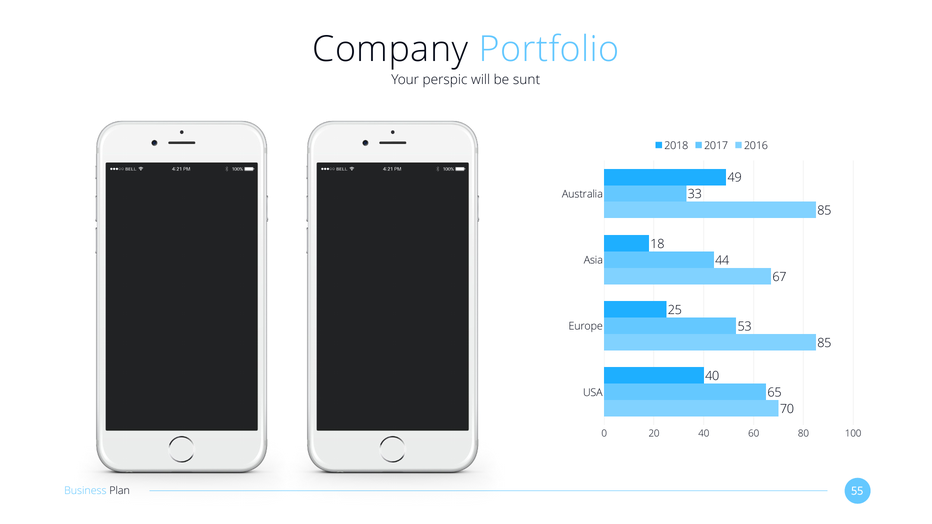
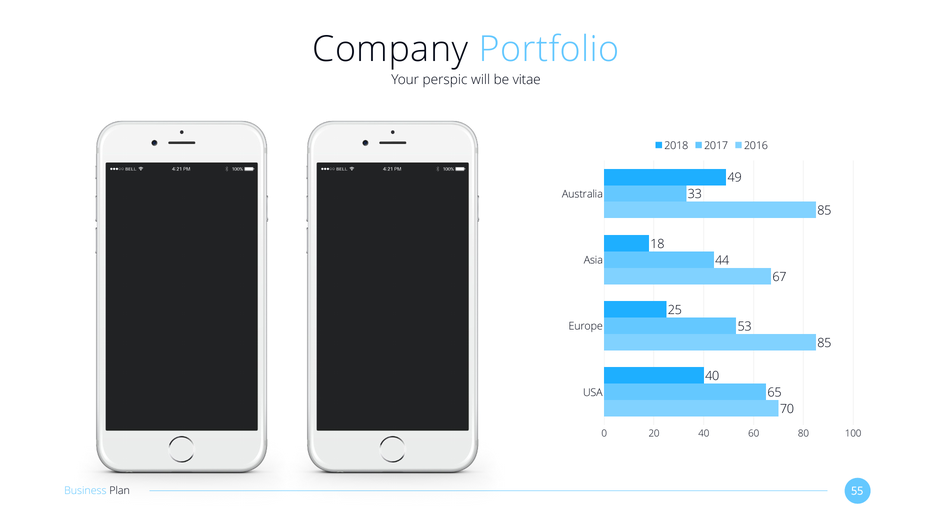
sunt: sunt -> vitae
